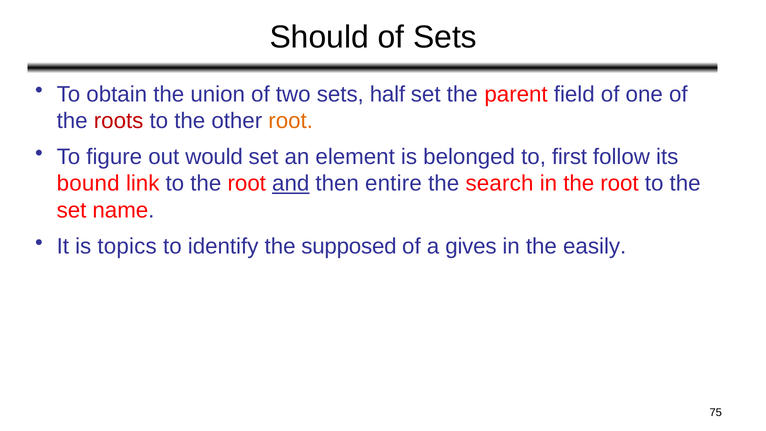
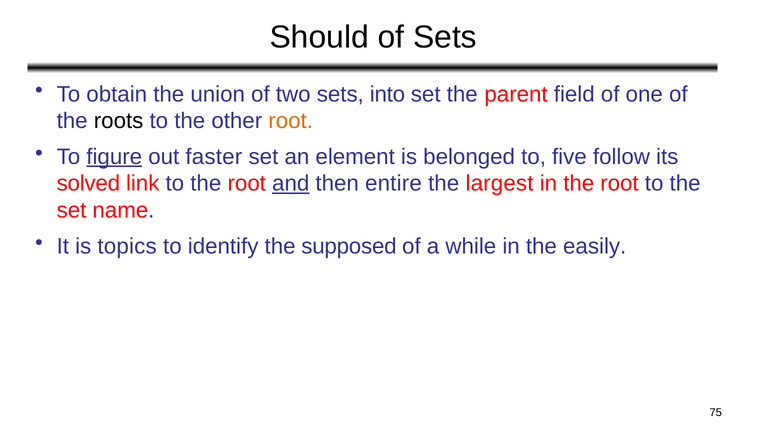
half: half -> into
roots colour: red -> black
figure underline: none -> present
would: would -> faster
first: first -> five
bound: bound -> solved
search: search -> largest
gives: gives -> while
